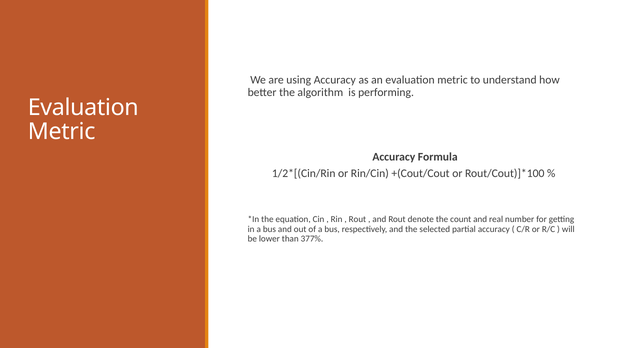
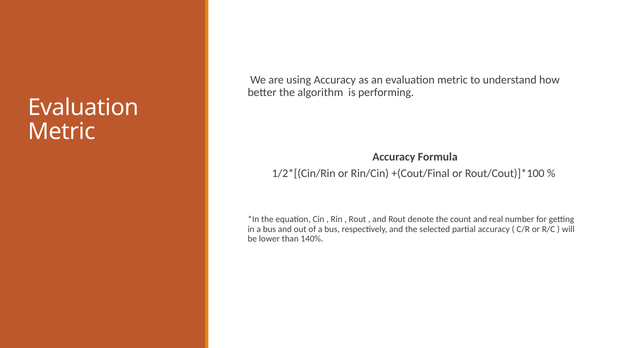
+(Cout/Cout: +(Cout/Cout -> +(Cout/Final
377%: 377% -> 140%
